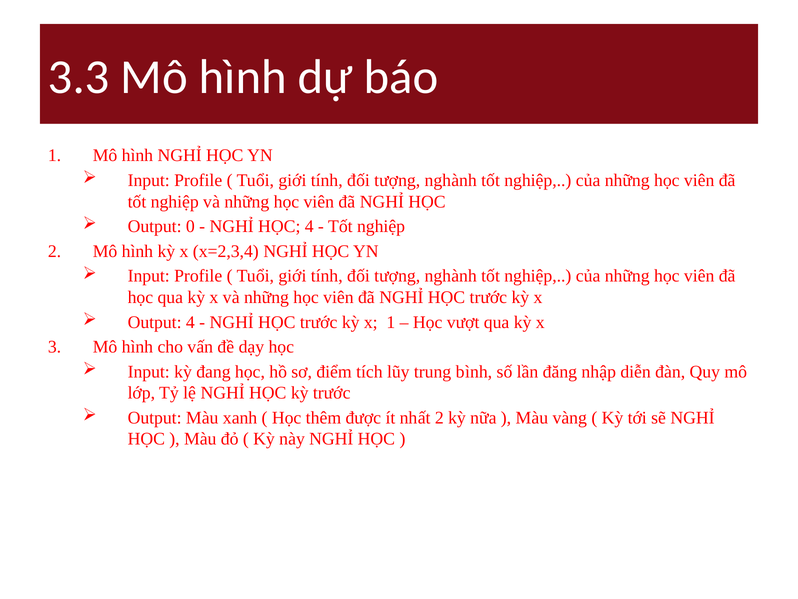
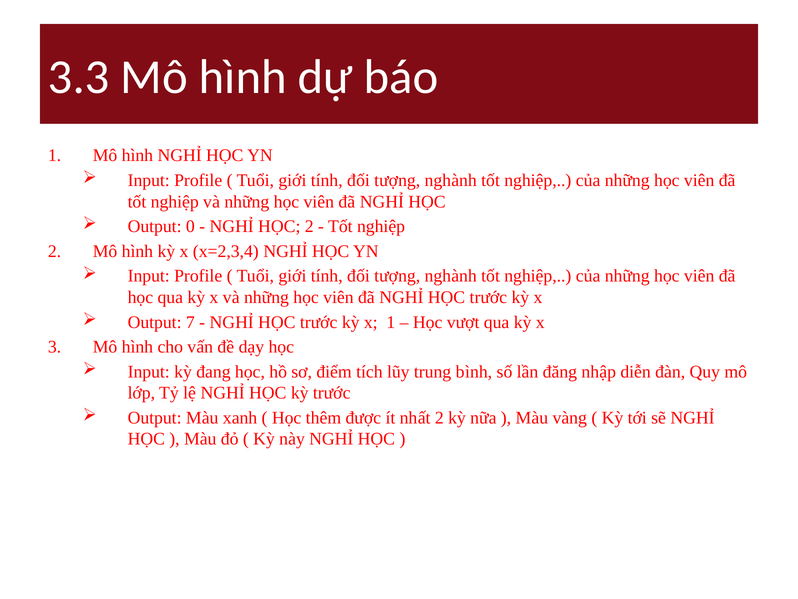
HỌC 4: 4 -> 2
Output 4: 4 -> 7
